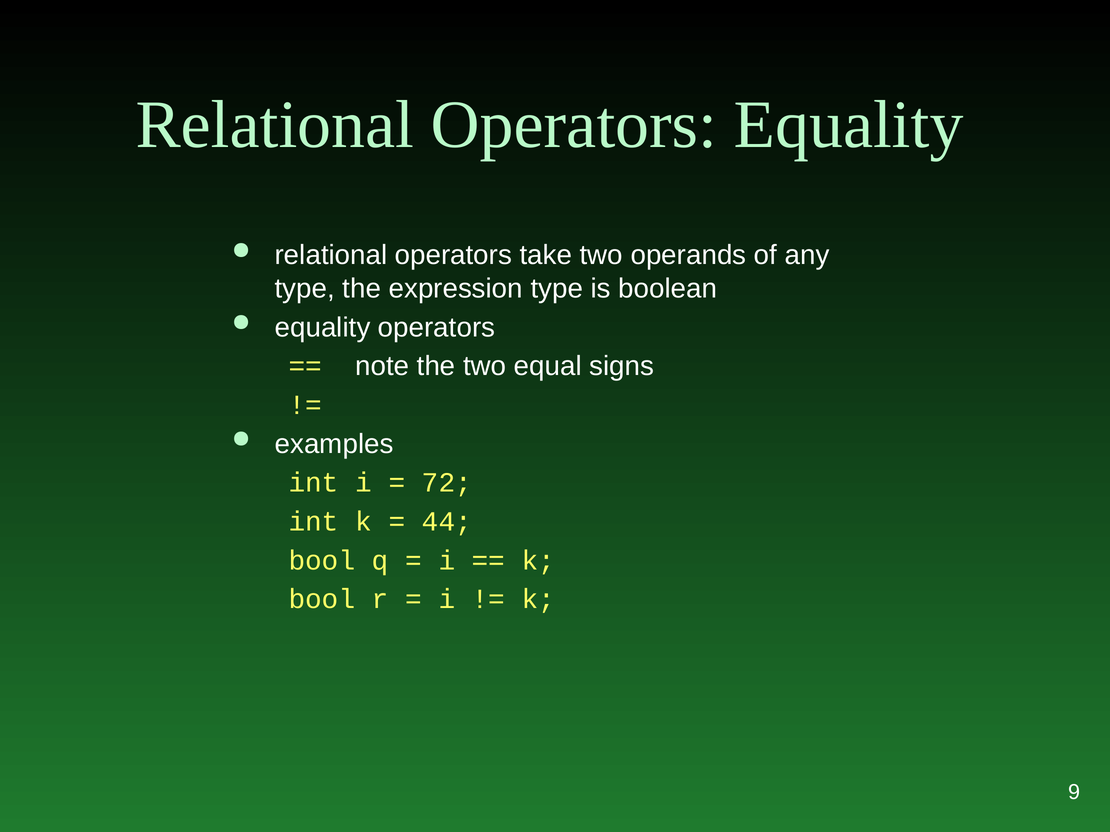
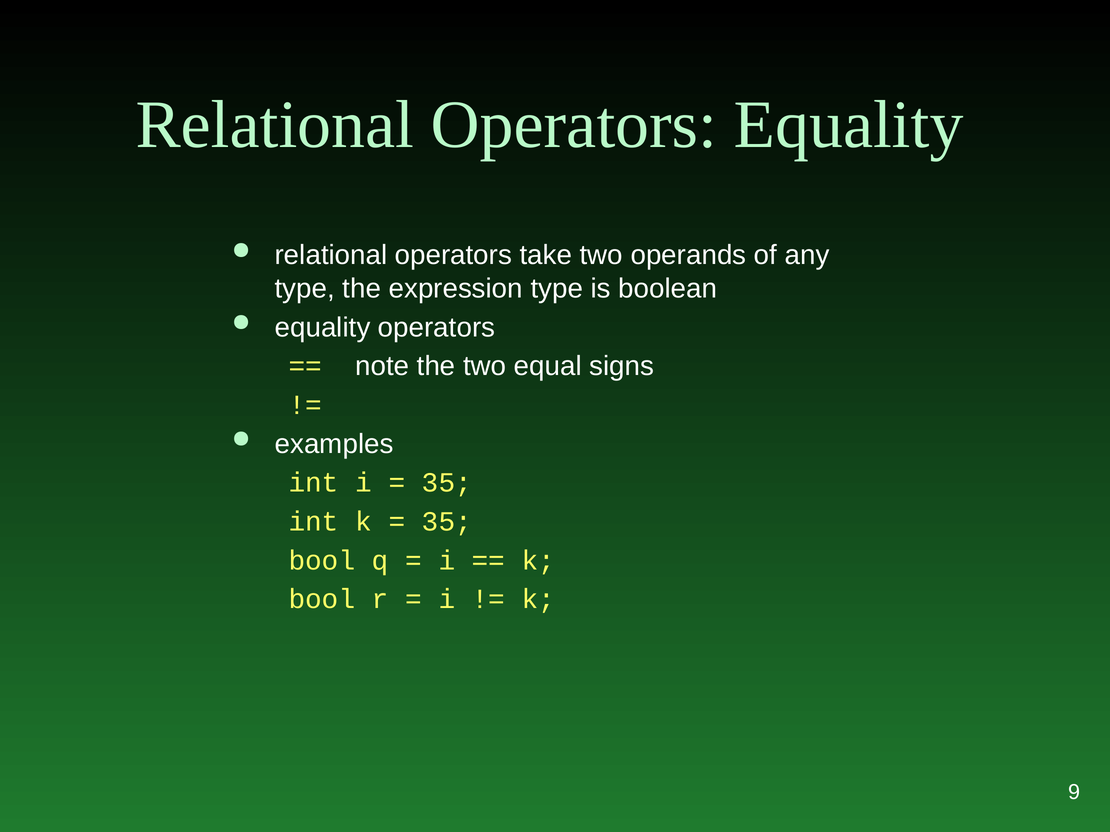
72 at (447, 483): 72 -> 35
44 at (447, 522): 44 -> 35
